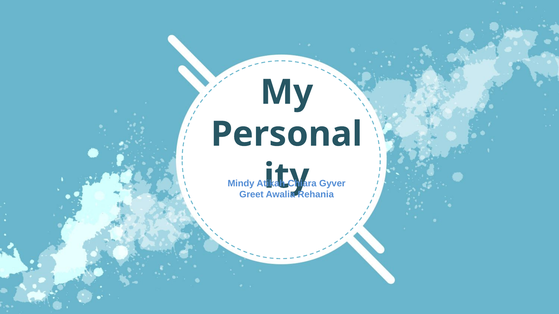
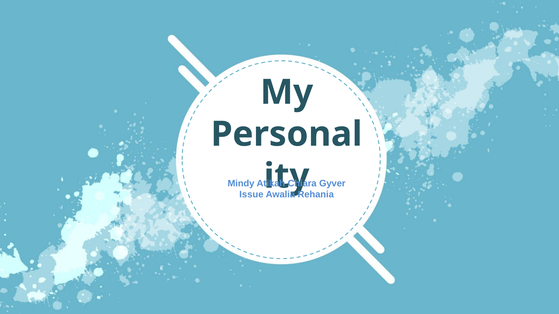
Greet: Greet -> Issue
